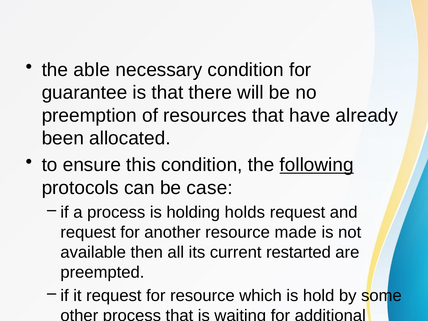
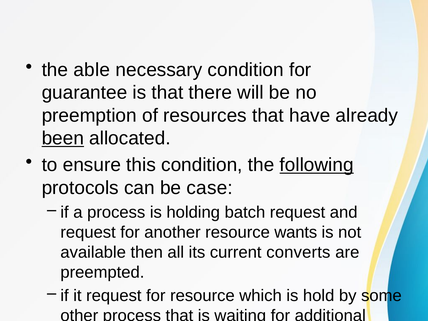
been underline: none -> present
holds: holds -> batch
made: made -> wants
restarted: restarted -> converts
